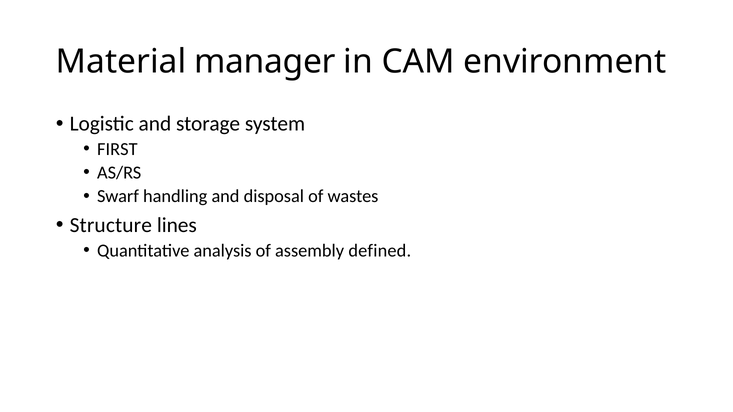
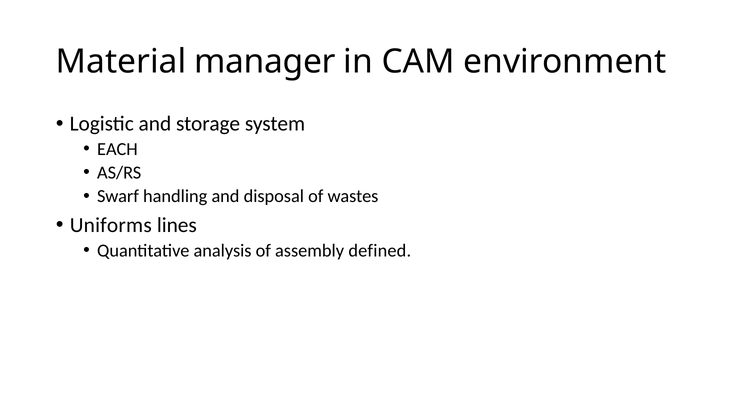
FIRST: FIRST -> EACH
Structure: Structure -> Uniforms
